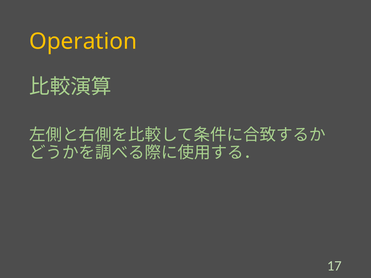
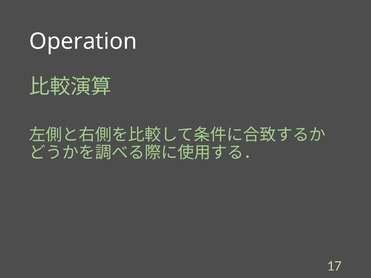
Operation colour: yellow -> white
